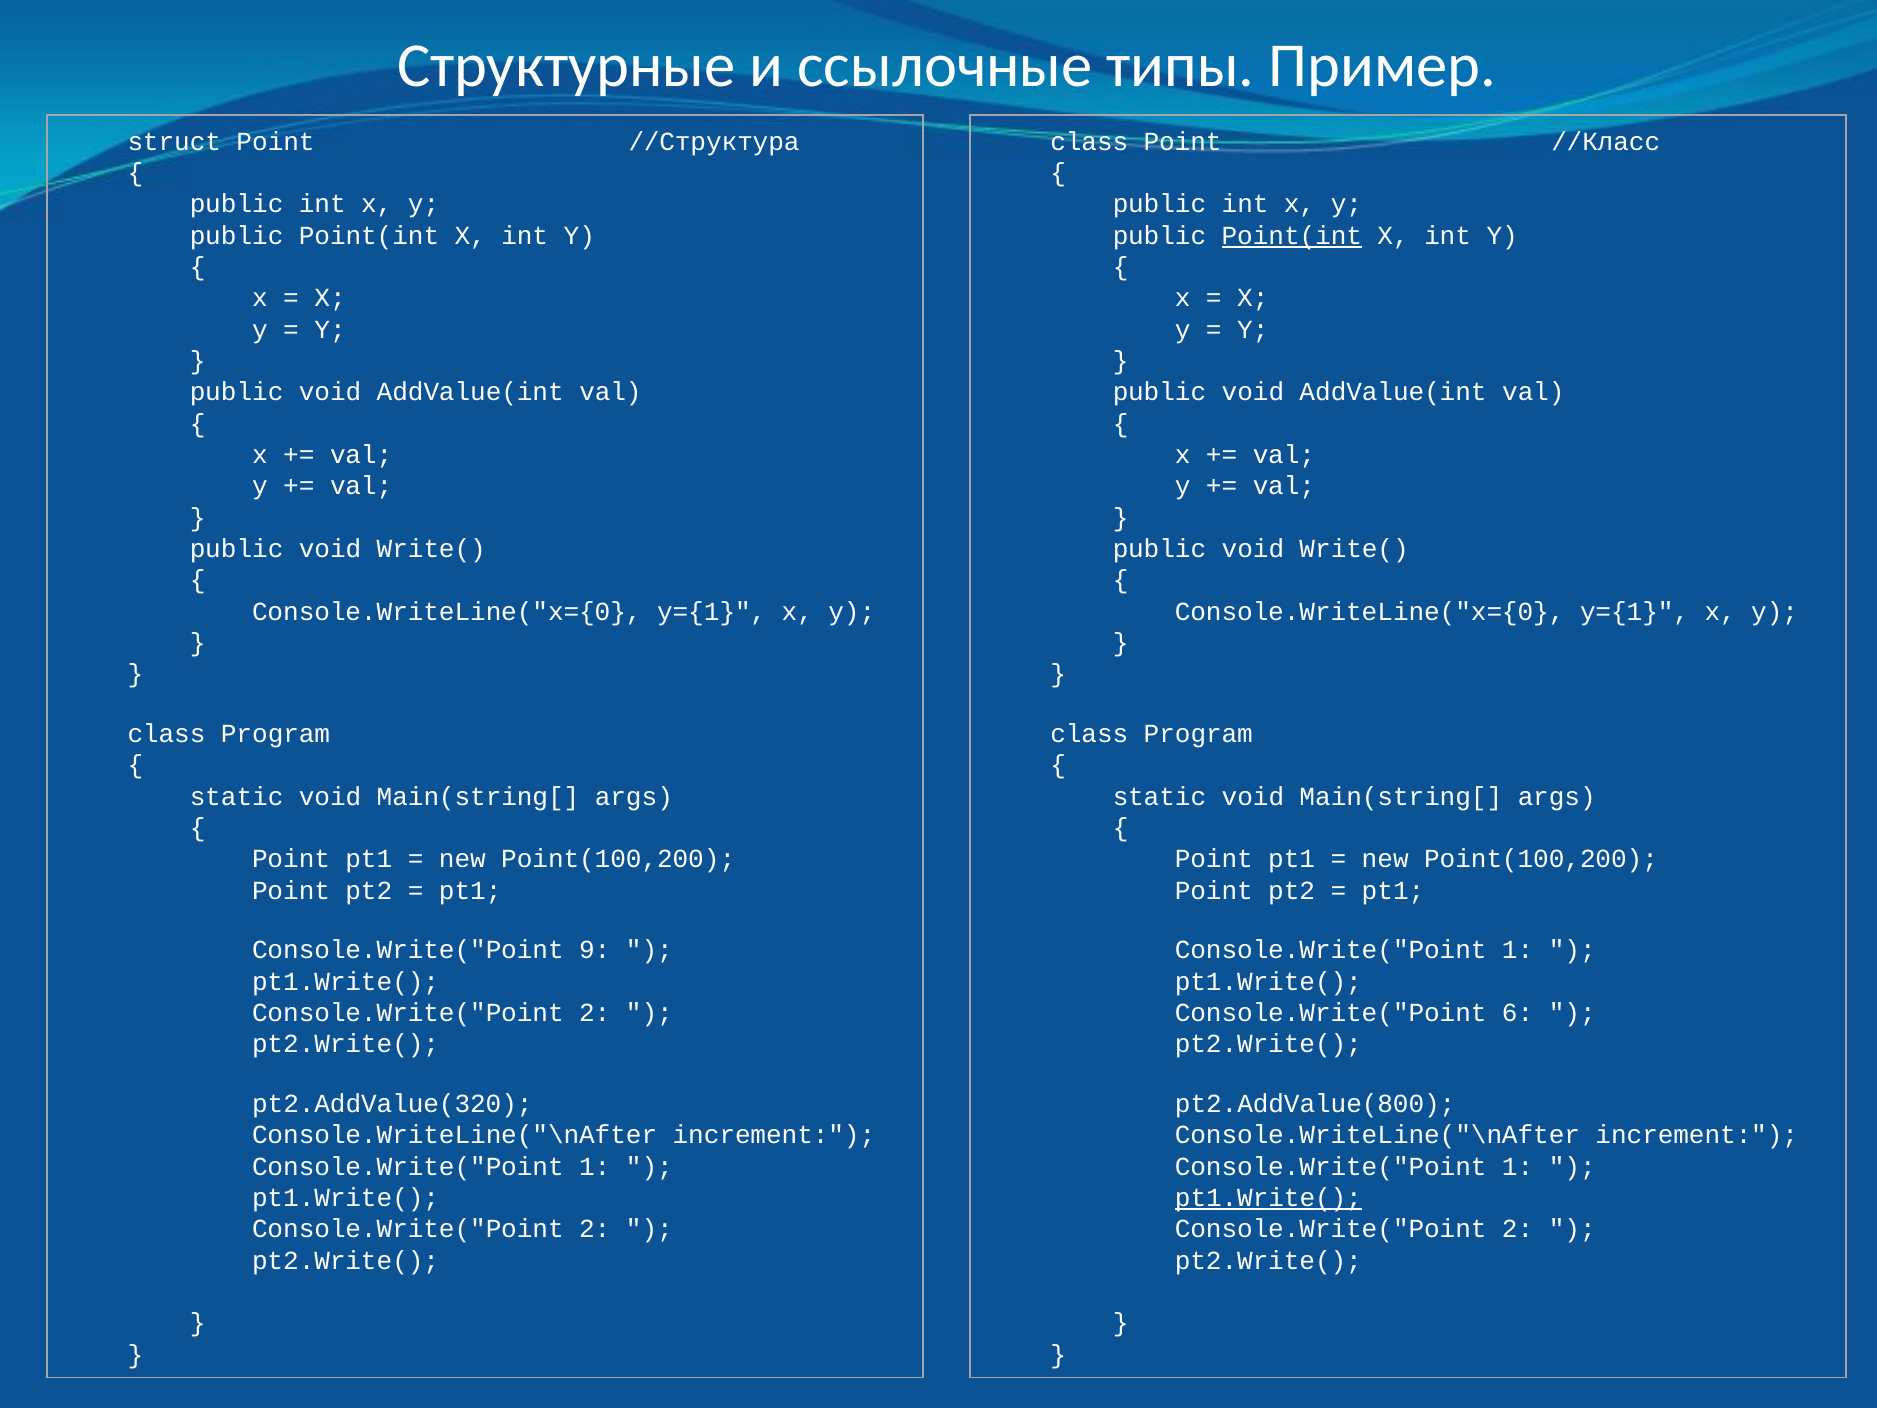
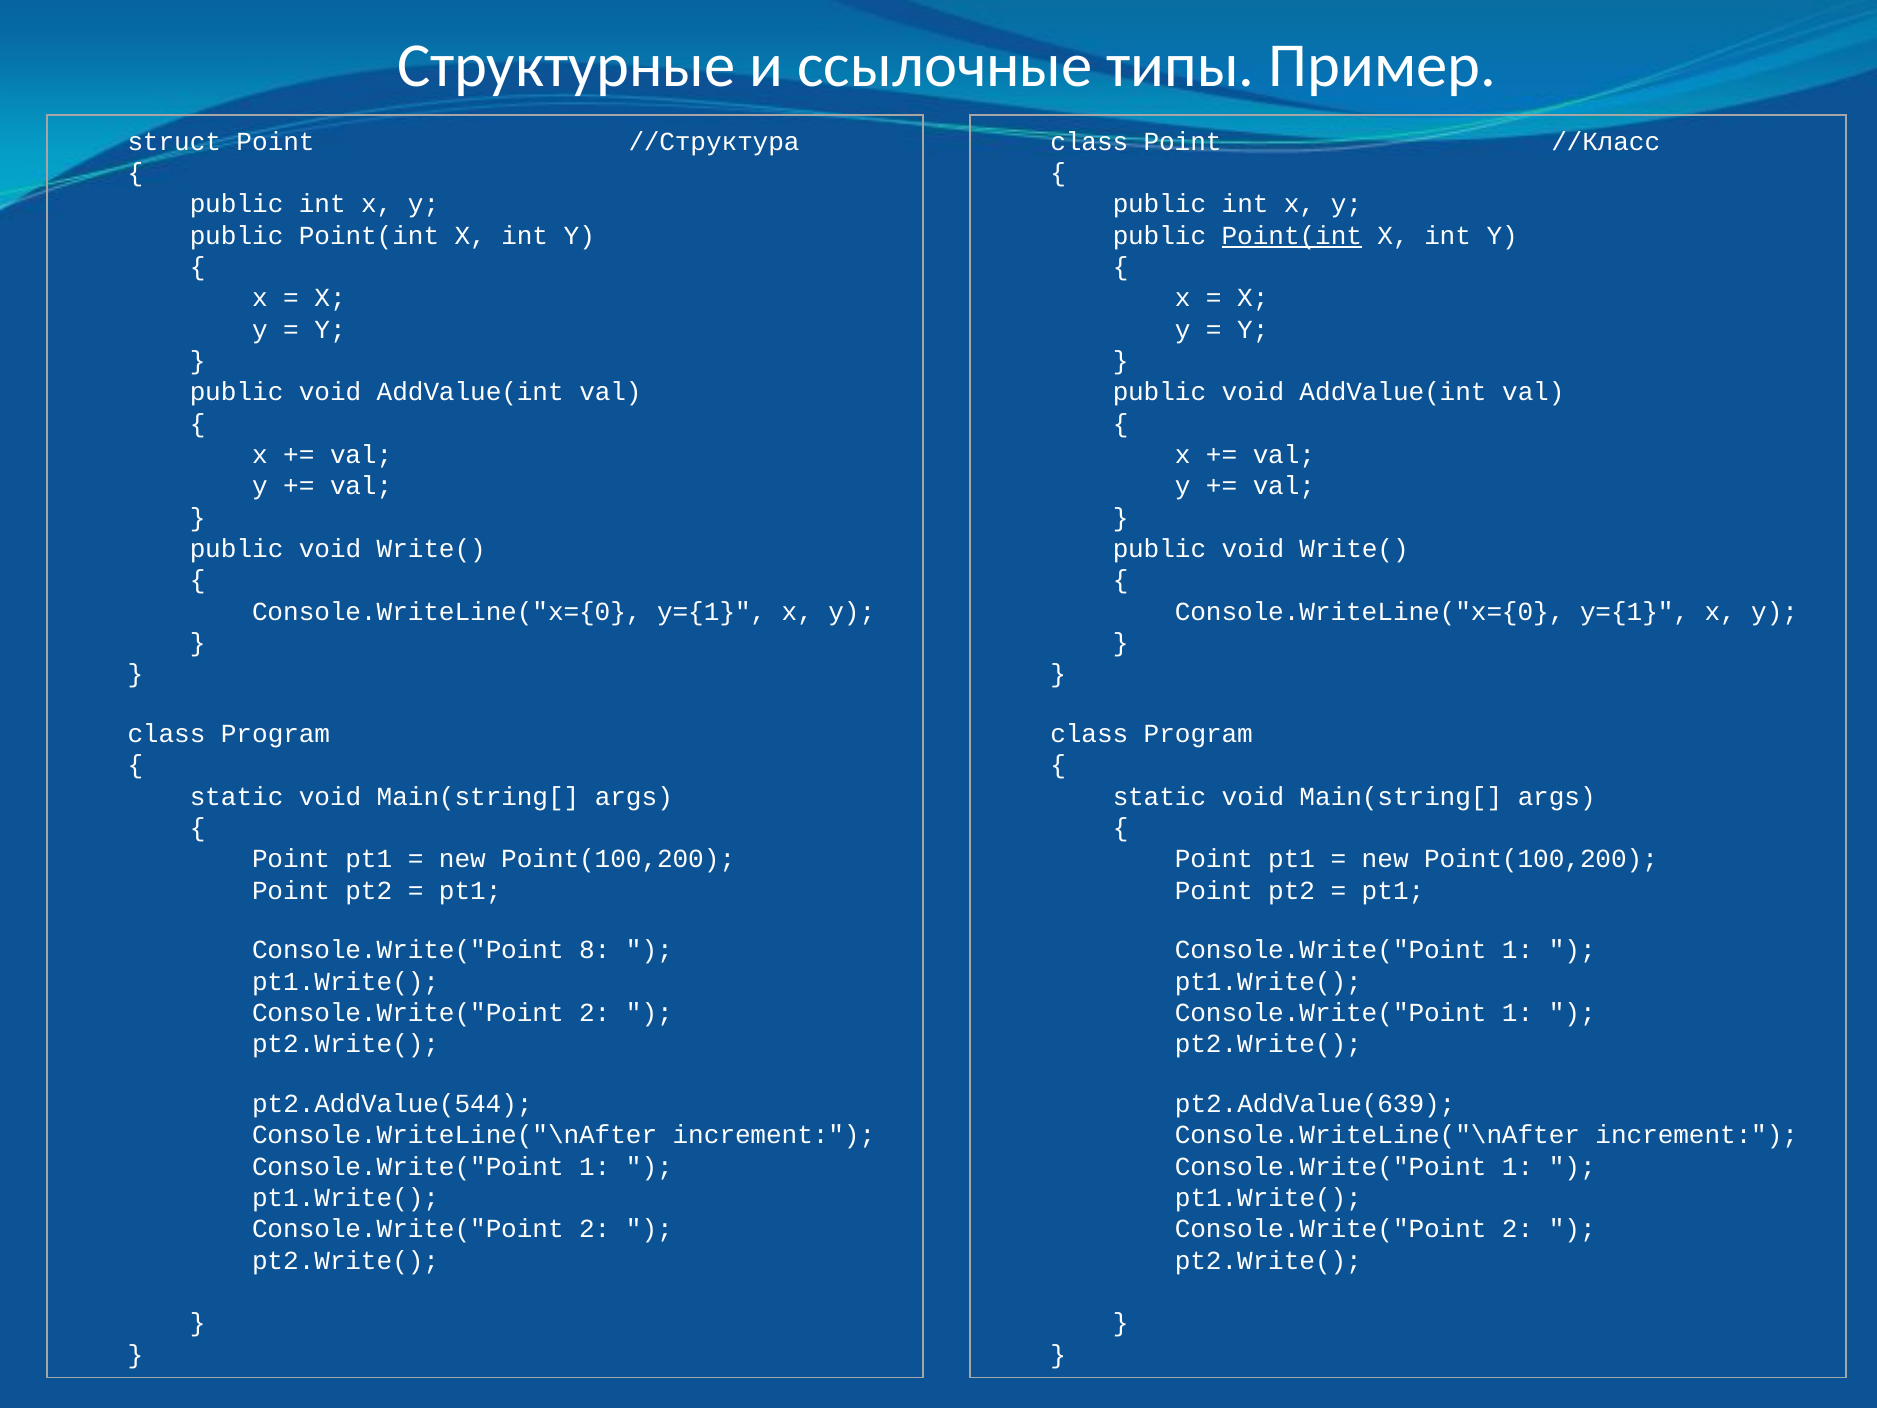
9: 9 -> 8
6 at (1518, 1013): 6 -> 1
pt2.AddValue(320: pt2.AddValue(320 -> pt2.AddValue(544
pt2.AddValue(800: pt2.AddValue(800 -> pt2.AddValue(639
pt1.Write( at (1268, 1198) underline: present -> none
